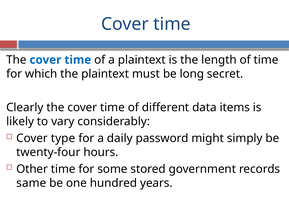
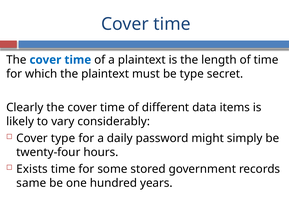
be long: long -> type
Other: Other -> Exists
